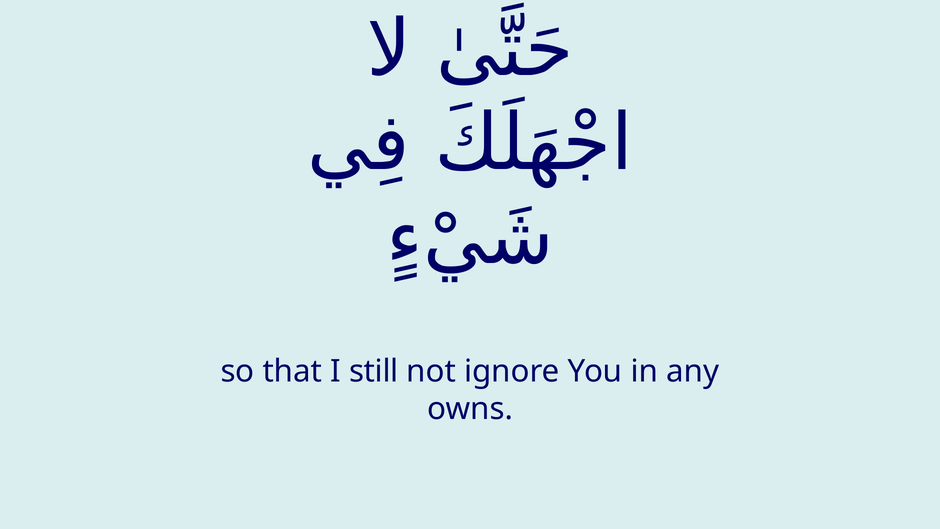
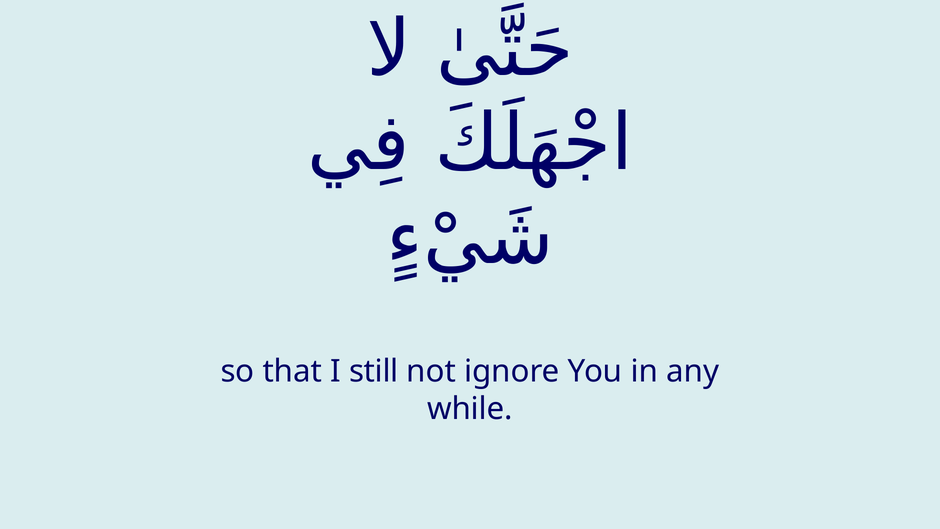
owns: owns -> while
